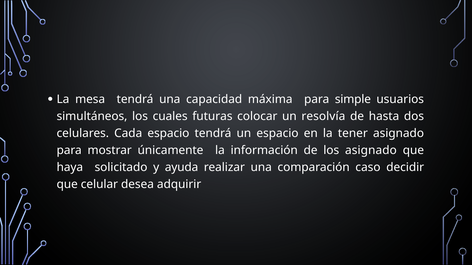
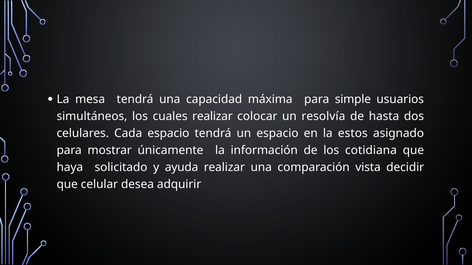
cuales futuras: futuras -> realizar
tener: tener -> estos
los asignado: asignado -> cotidiana
caso: caso -> vista
